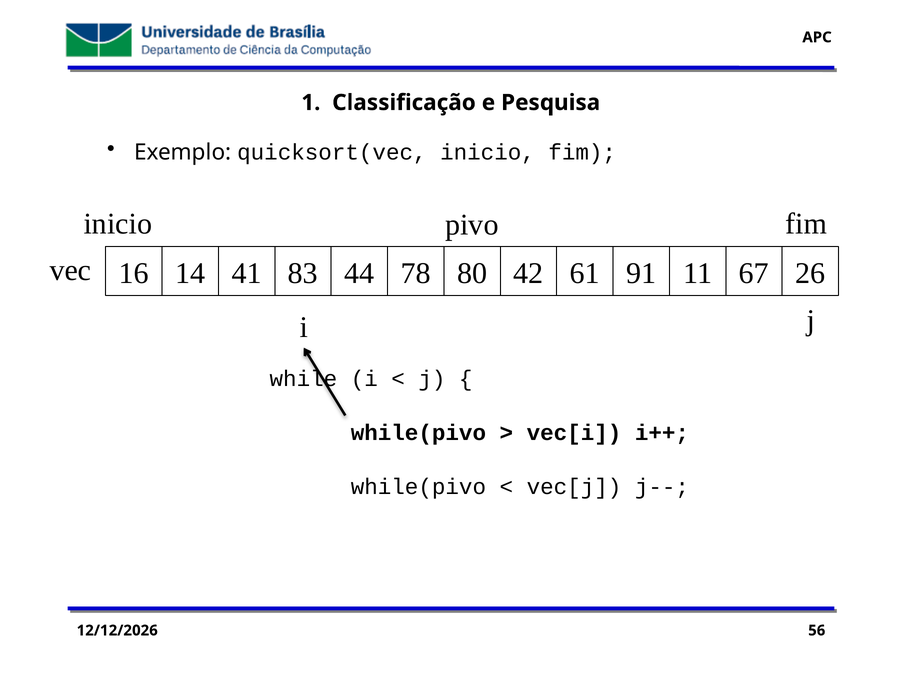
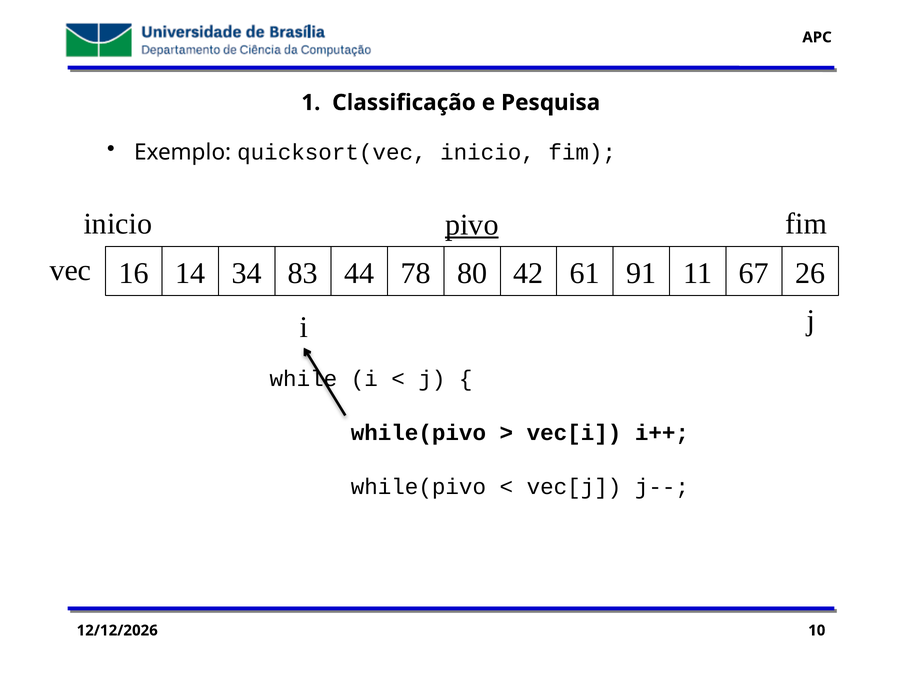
pivo underline: none -> present
41: 41 -> 34
56: 56 -> 10
